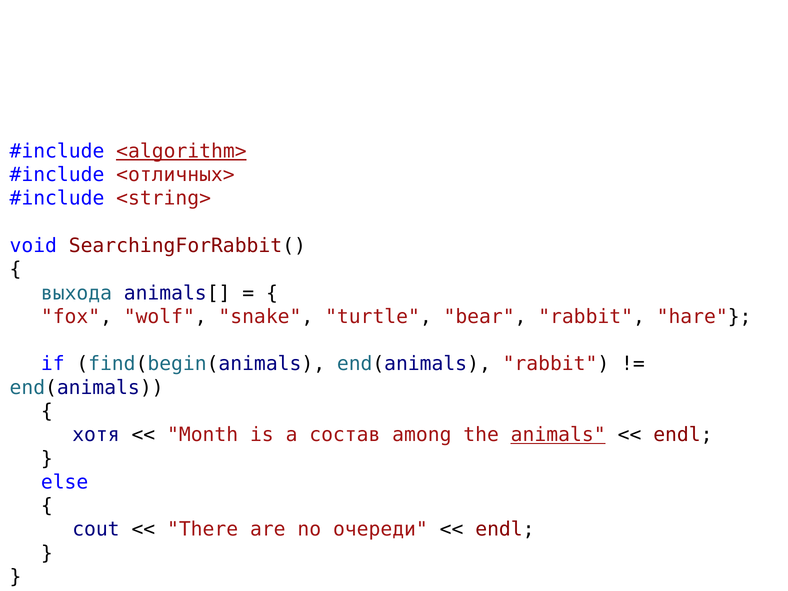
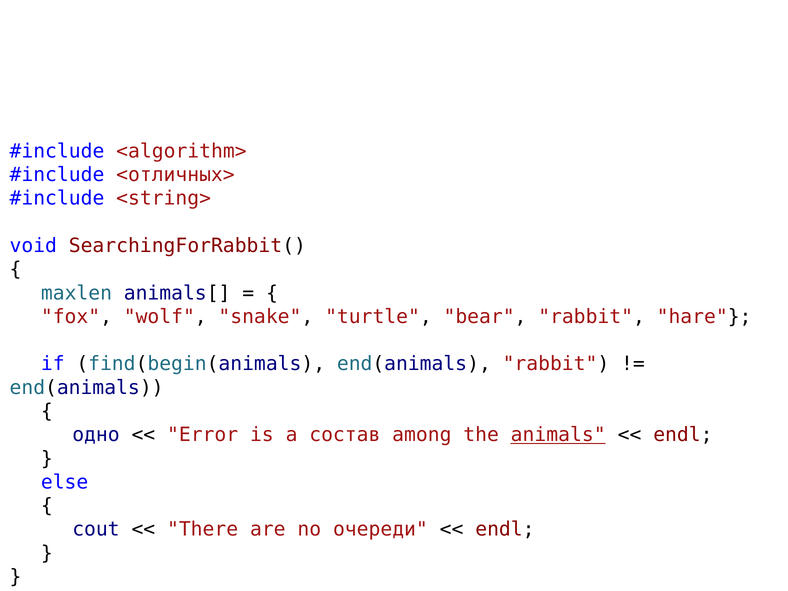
<algorithm> underline: present -> none
выхода: выхода -> maxlen
хотя: хотя -> одно
Month: Month -> Error
